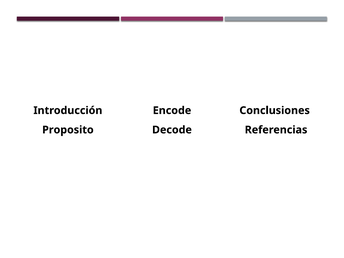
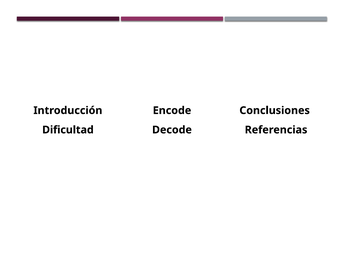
Proposito: Proposito -> Dificultad
